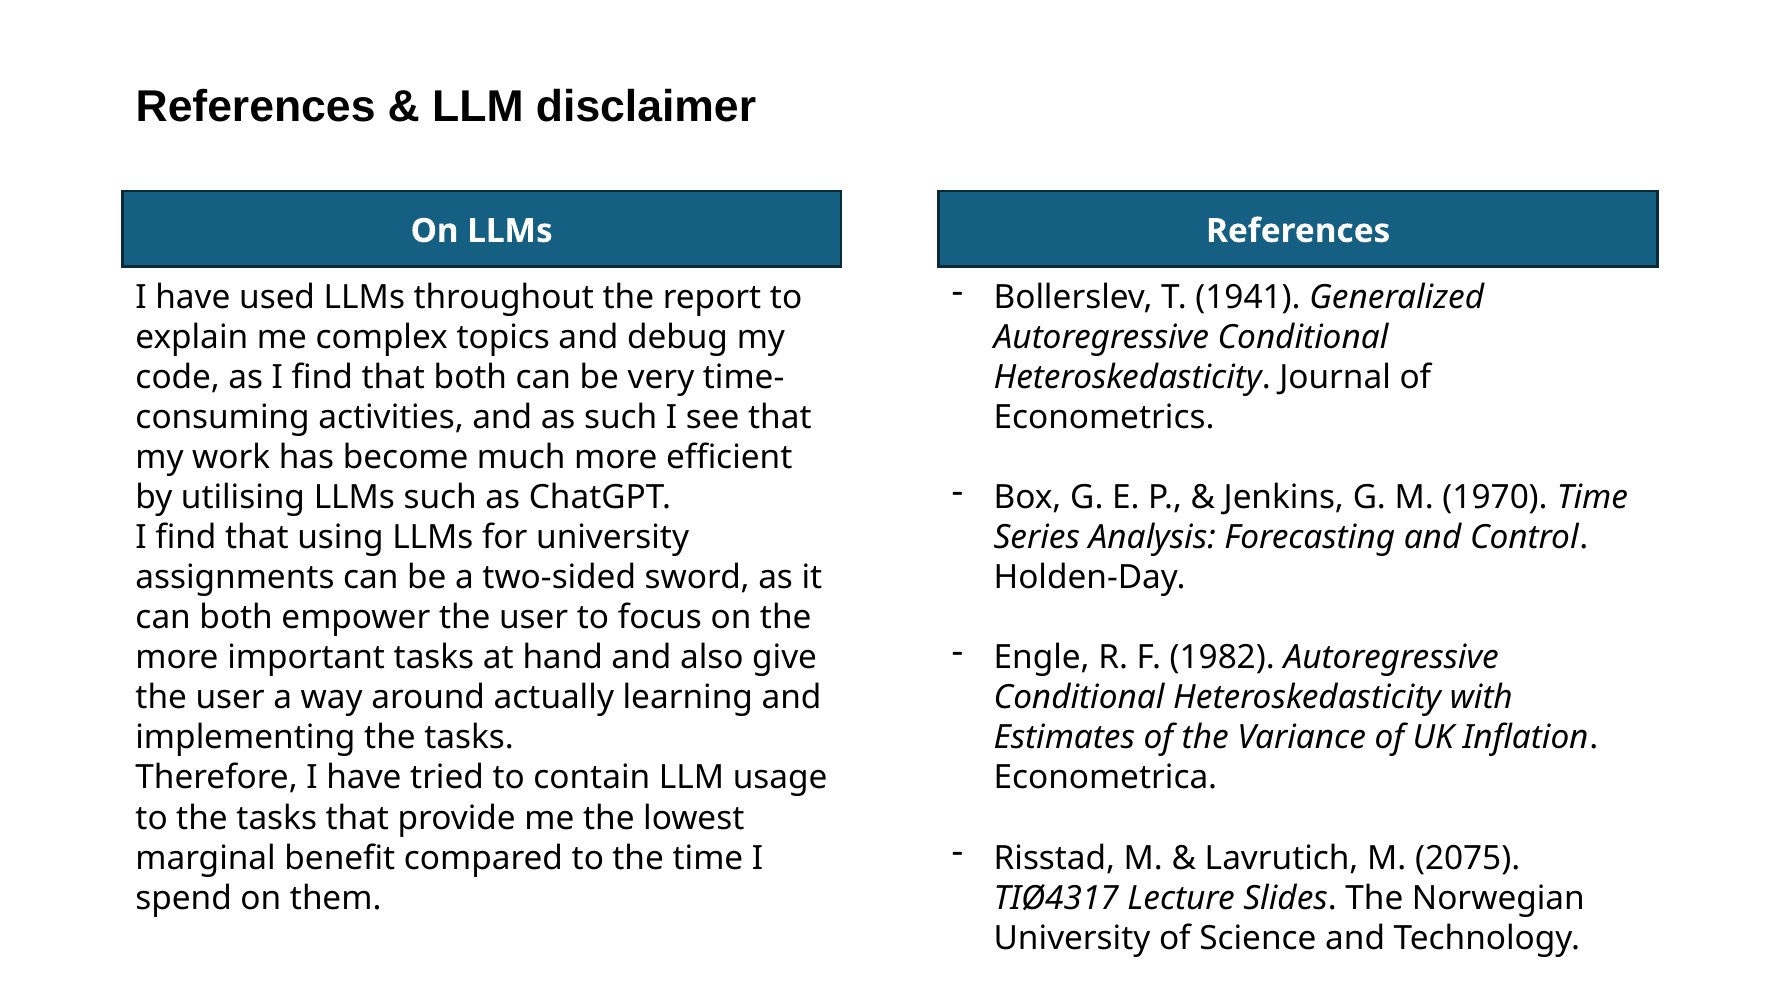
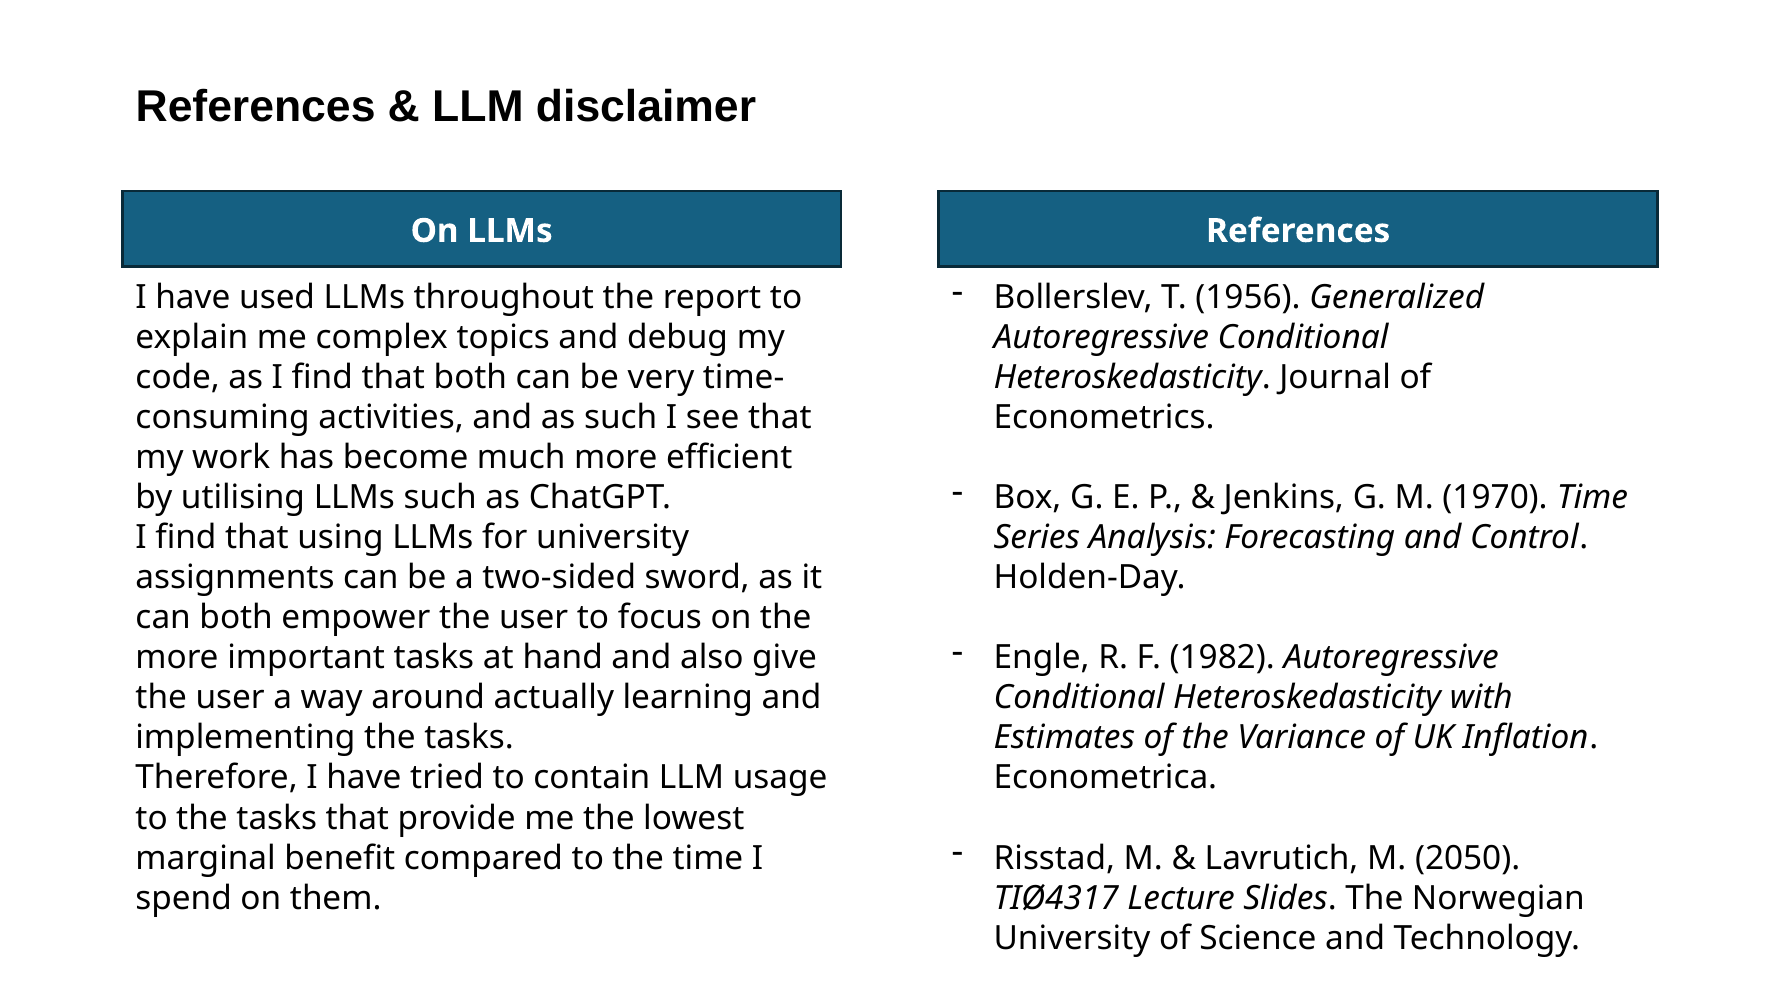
1941: 1941 -> 1956
2075: 2075 -> 2050
